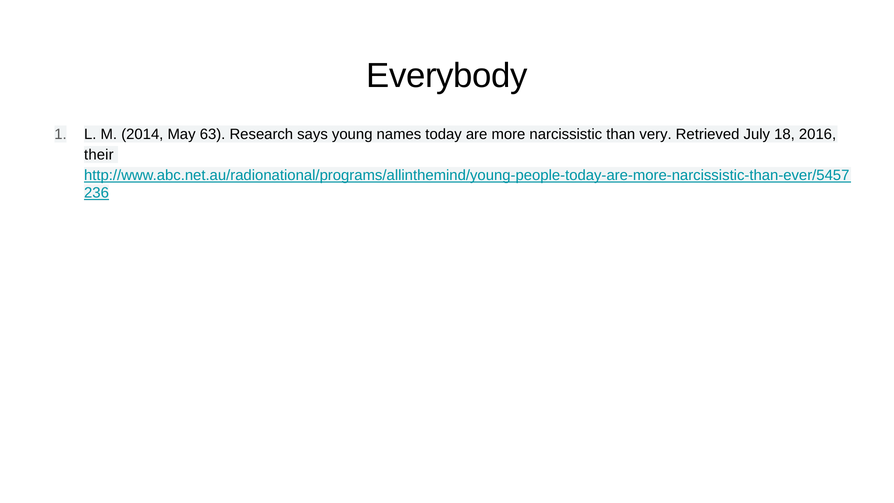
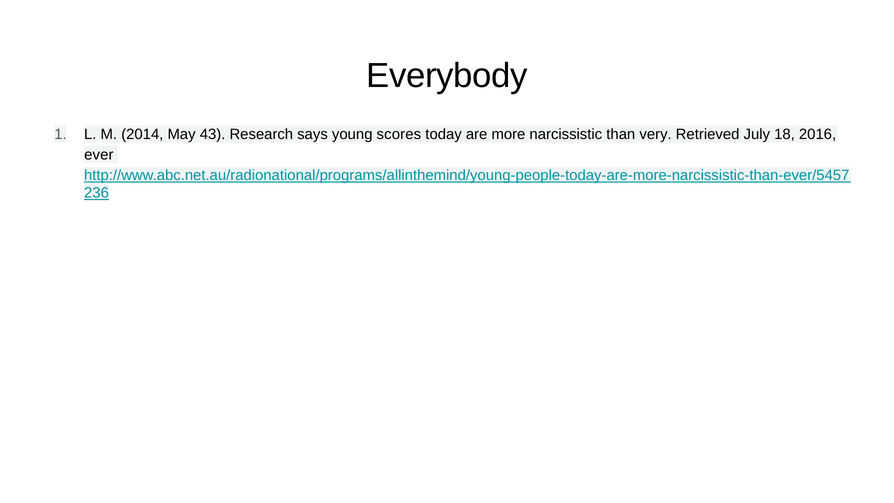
63: 63 -> 43
names: names -> scores
their: their -> ever
